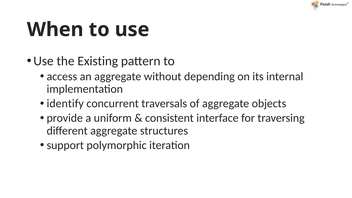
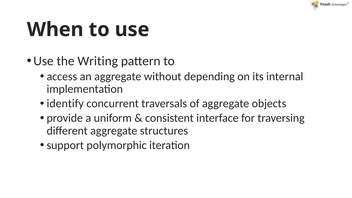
Existing: Existing -> Writing
